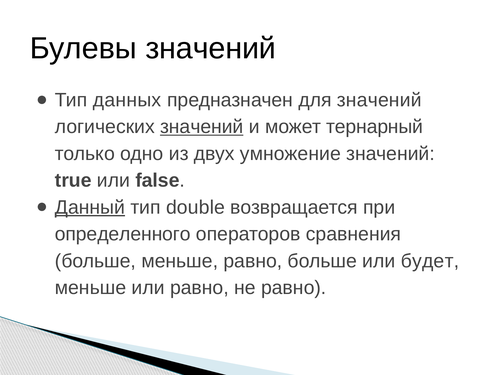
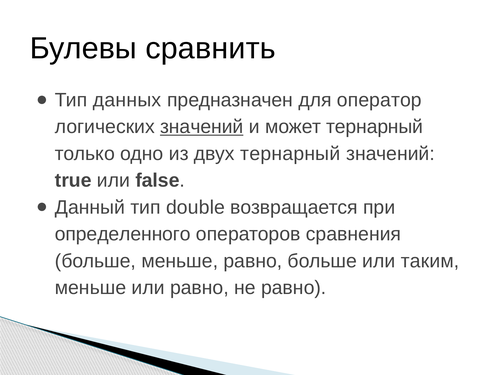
Булевы значений: значений -> сравнить
для значений: значений -> оператор
двух умножение: умножение -> тернарный
Данный underline: present -> none
будет: будет -> таким
